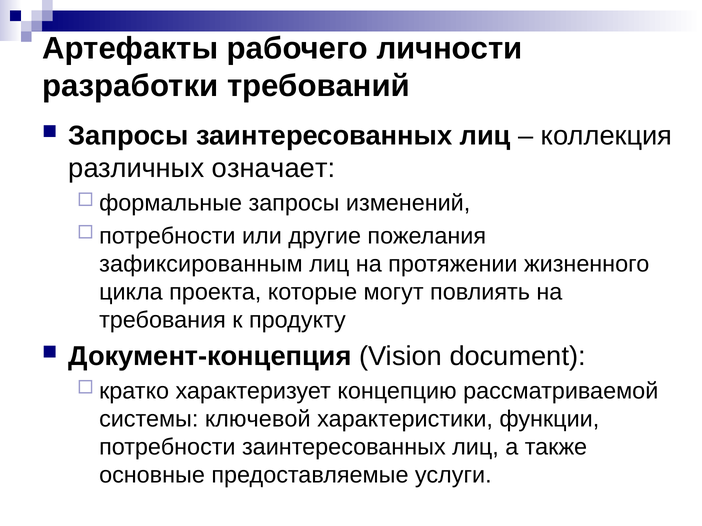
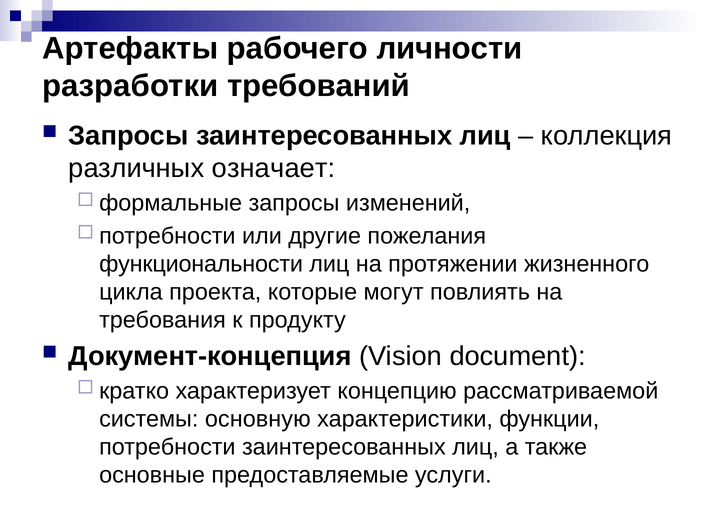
зафиксированным: зафиксированным -> функциональности
ключевой: ключевой -> основную
